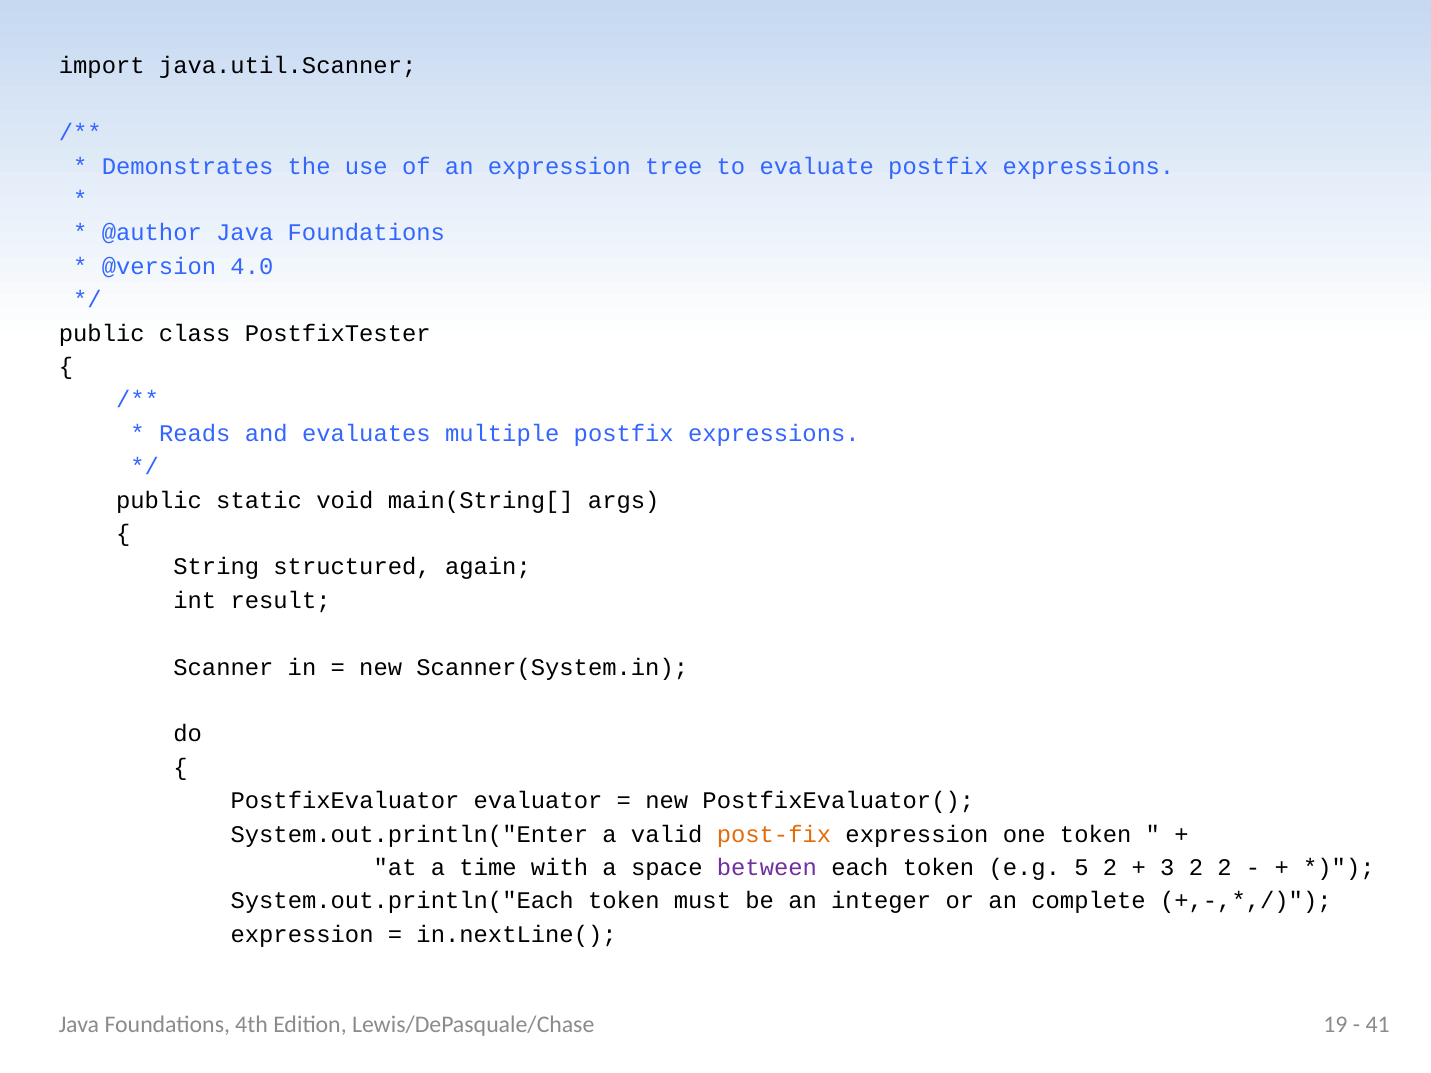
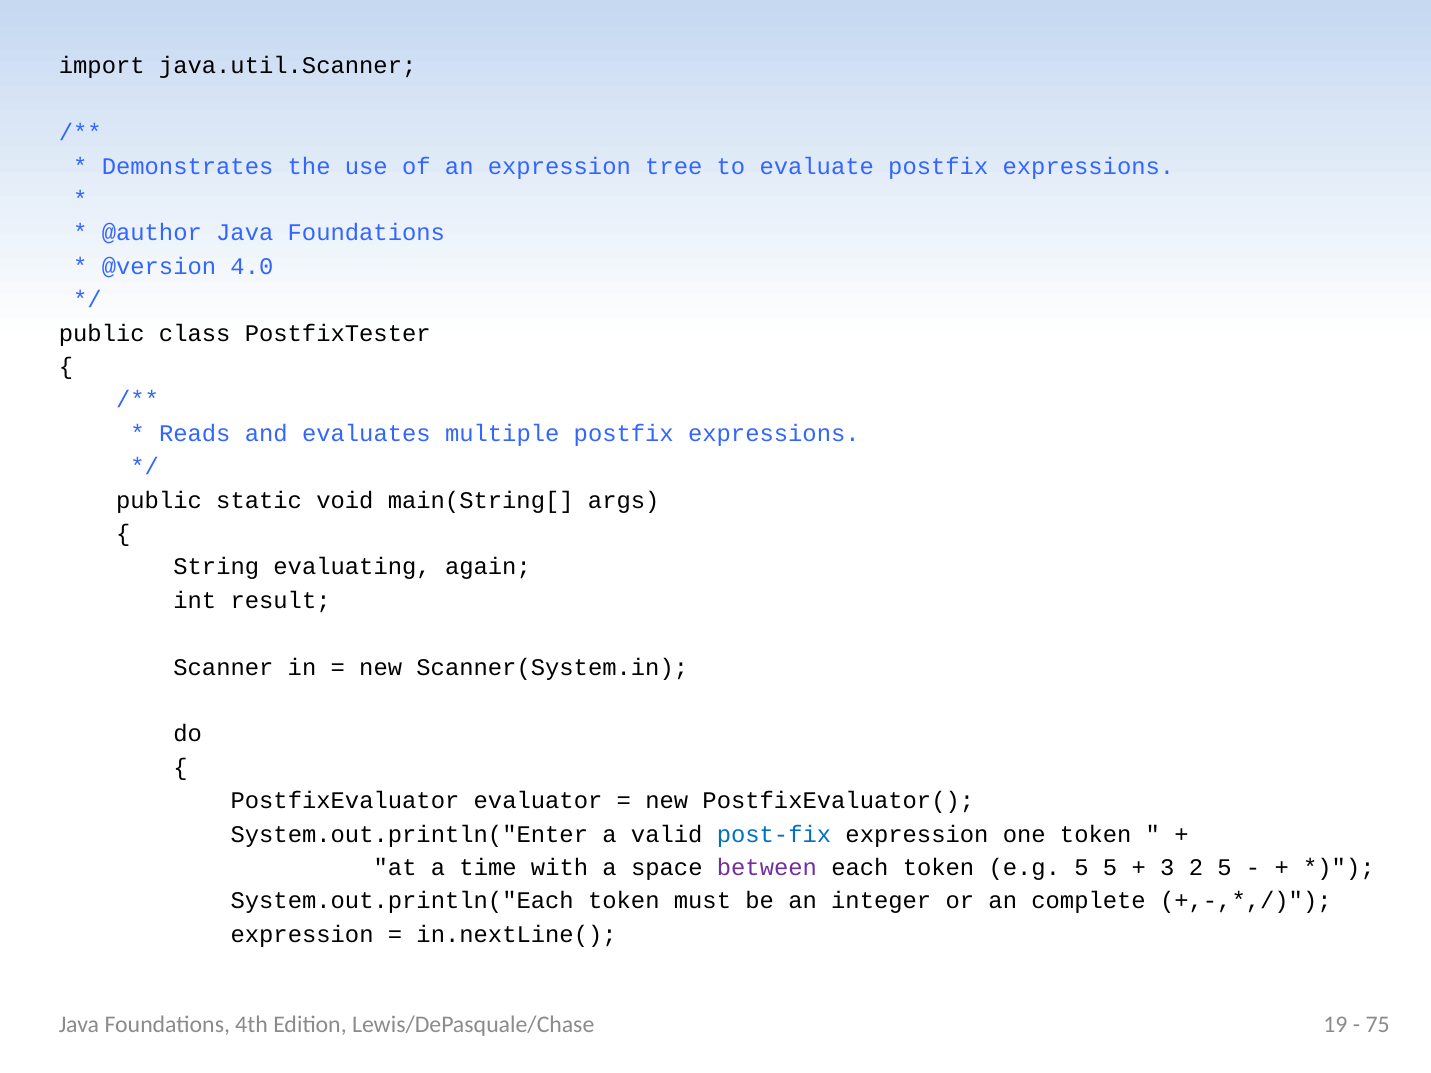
structured: structured -> evaluating
post-fix colour: orange -> blue
5 2: 2 -> 5
2 2: 2 -> 5
41: 41 -> 75
